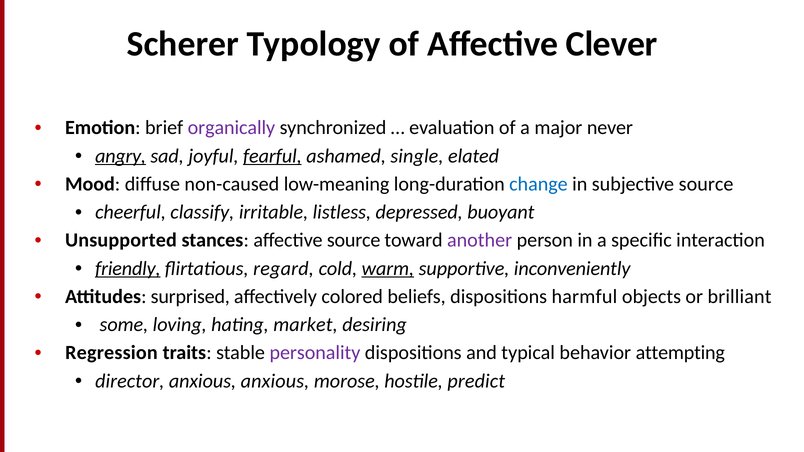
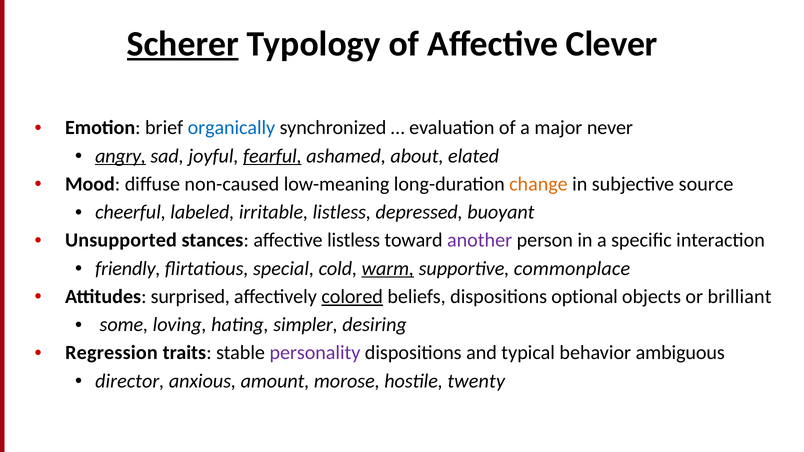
Scherer underline: none -> present
organically colour: purple -> blue
single: single -> about
change colour: blue -> orange
classify: classify -> labeled
affective source: source -> listless
friendly underline: present -> none
regard: regard -> special
inconveniently: inconveniently -> commonplace
colored underline: none -> present
harmful: harmful -> optional
market: market -> simpler
attempting: attempting -> ambiguous
anxious anxious: anxious -> amount
predict: predict -> twenty
